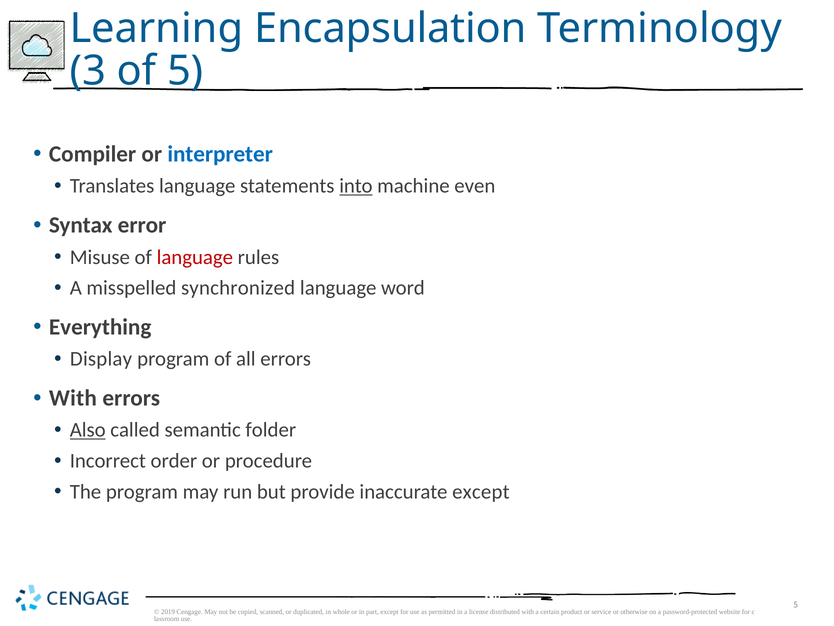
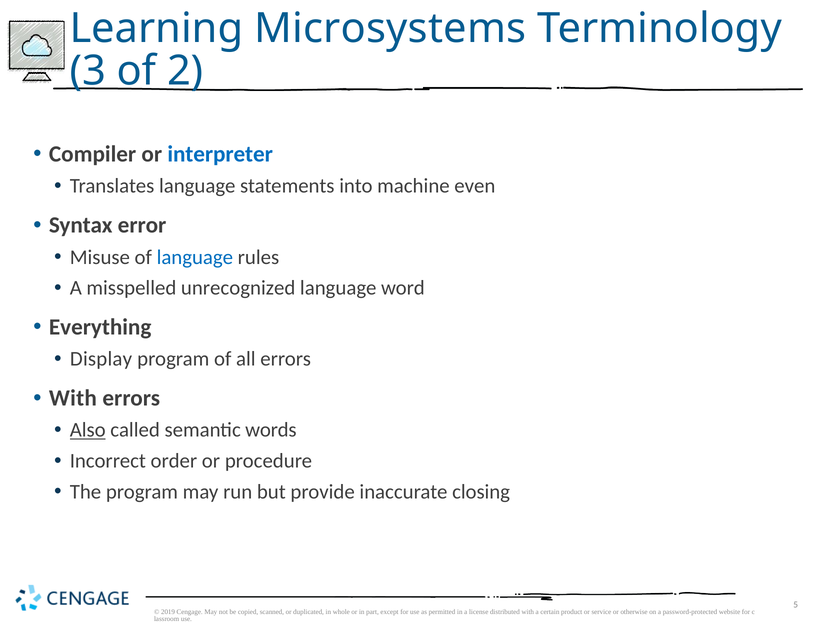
Encapsulation: Encapsulation -> Microsystems
of 5: 5 -> 2
into underline: present -> none
language at (195, 257) colour: red -> blue
synchronized: synchronized -> unrecognized
folder: folder -> words
inaccurate except: except -> closing
